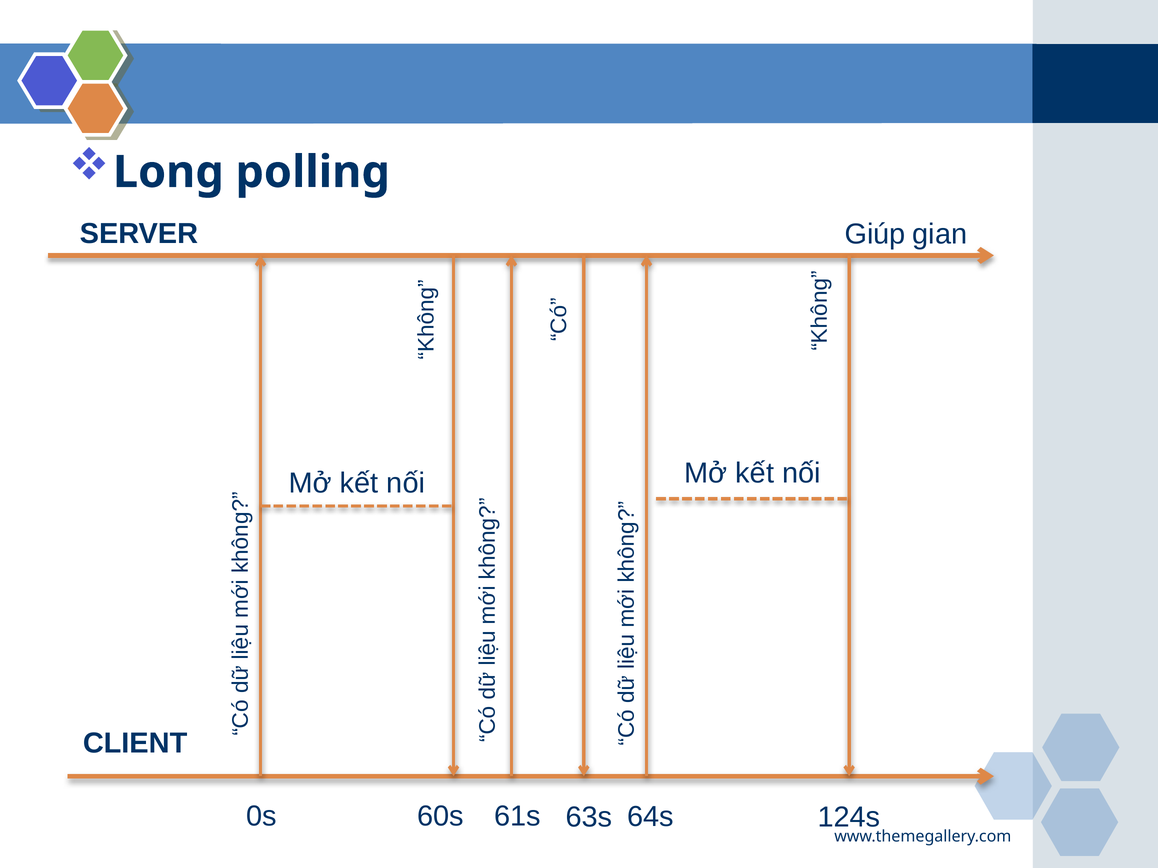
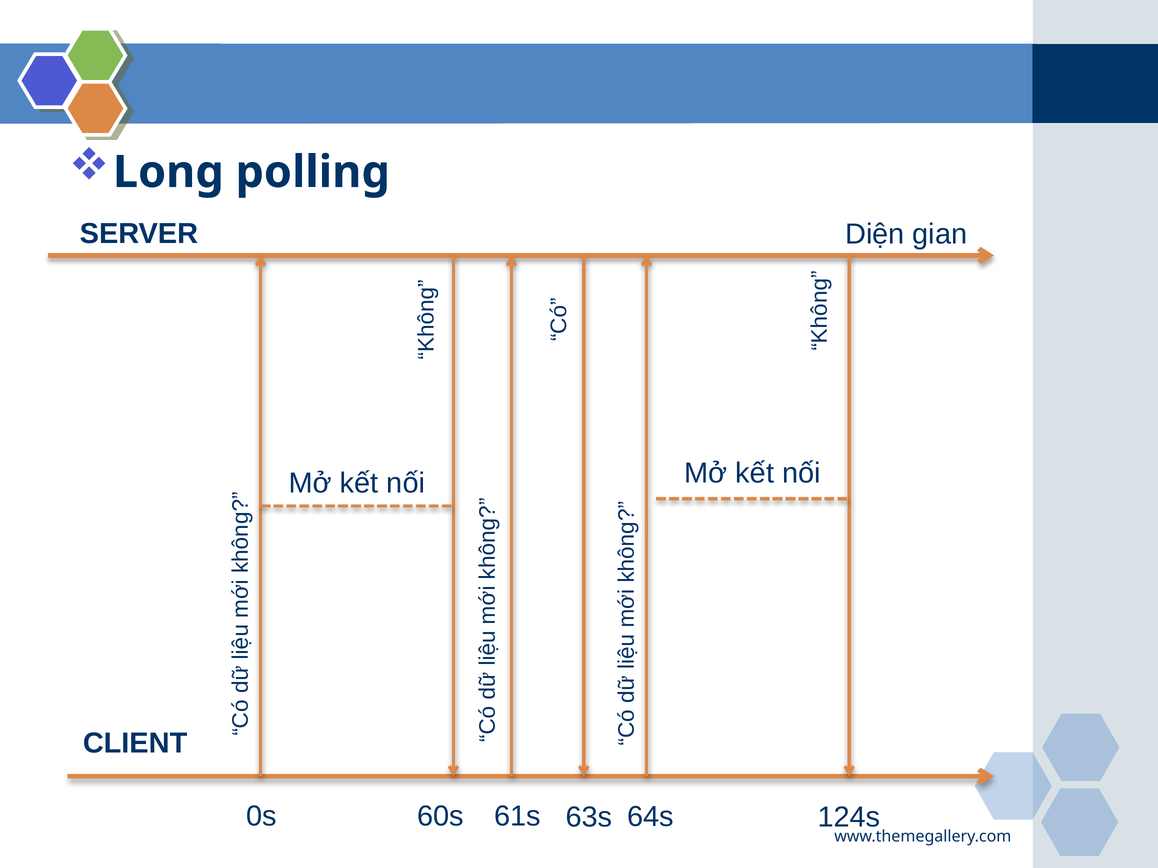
Giúp: Giúp -> Diện
